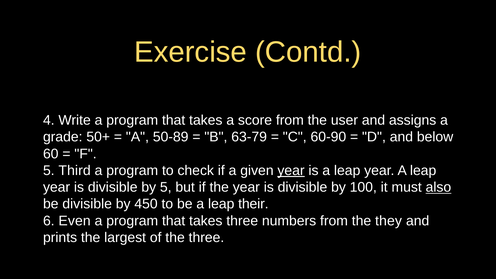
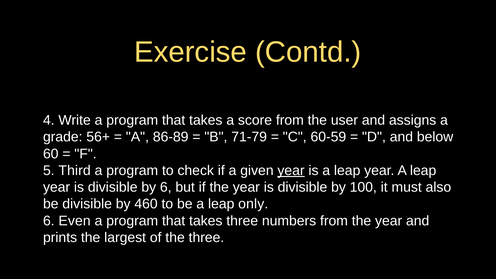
50+: 50+ -> 56+
50-89: 50-89 -> 86-89
63-79: 63-79 -> 71-79
60-90: 60-90 -> 60-59
by 5: 5 -> 6
also underline: present -> none
450: 450 -> 460
their: their -> only
from the they: they -> year
